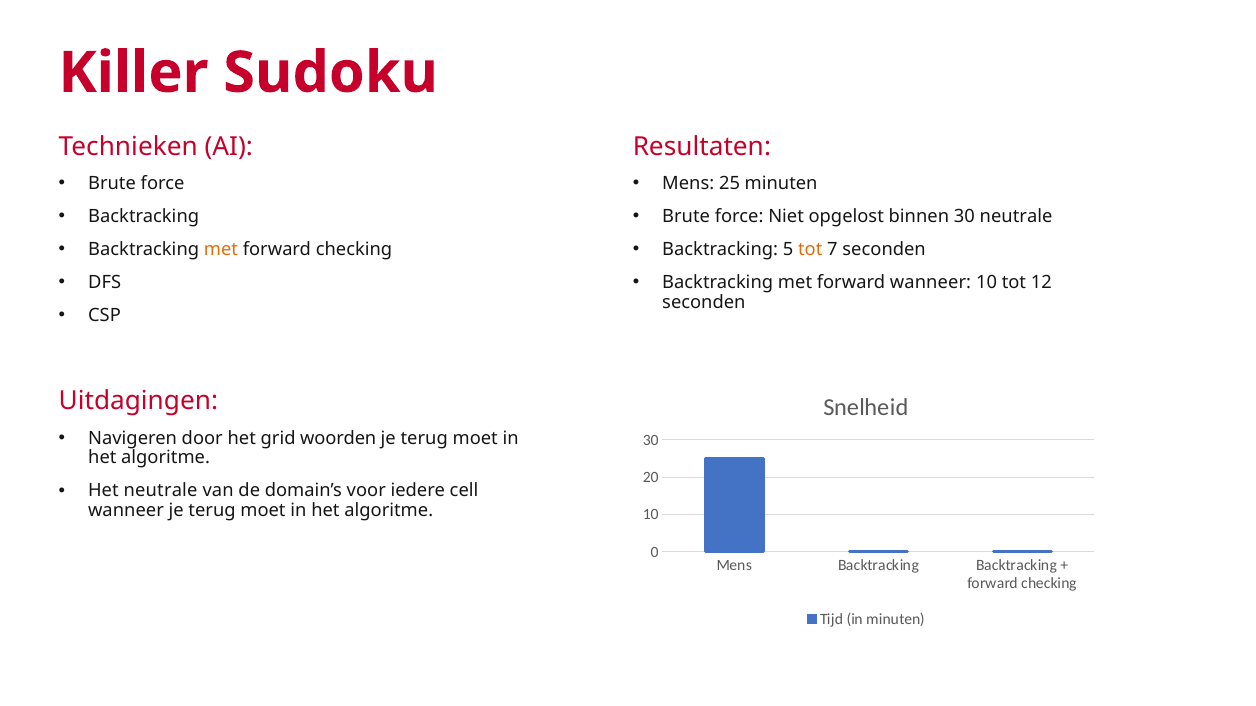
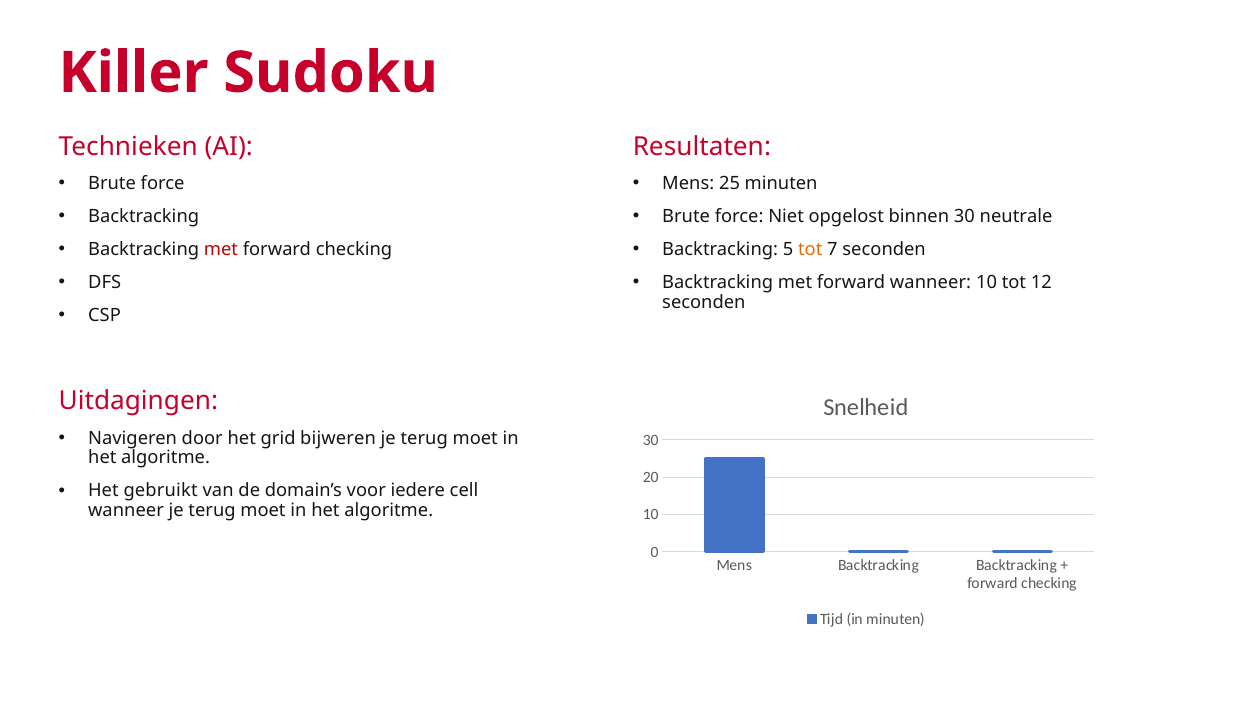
met at (221, 250) colour: orange -> red
woorden: woorden -> bijweren
Het neutrale: neutrale -> gebruikt
